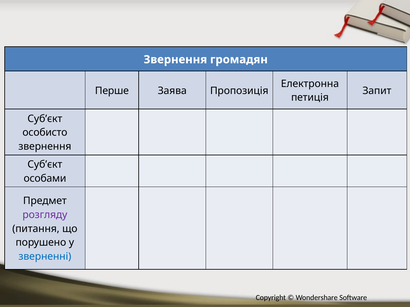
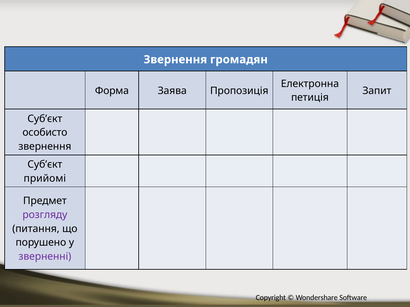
Перше: Перше -> Форма
особами: особами -> прийомі
зверненні colour: blue -> purple
